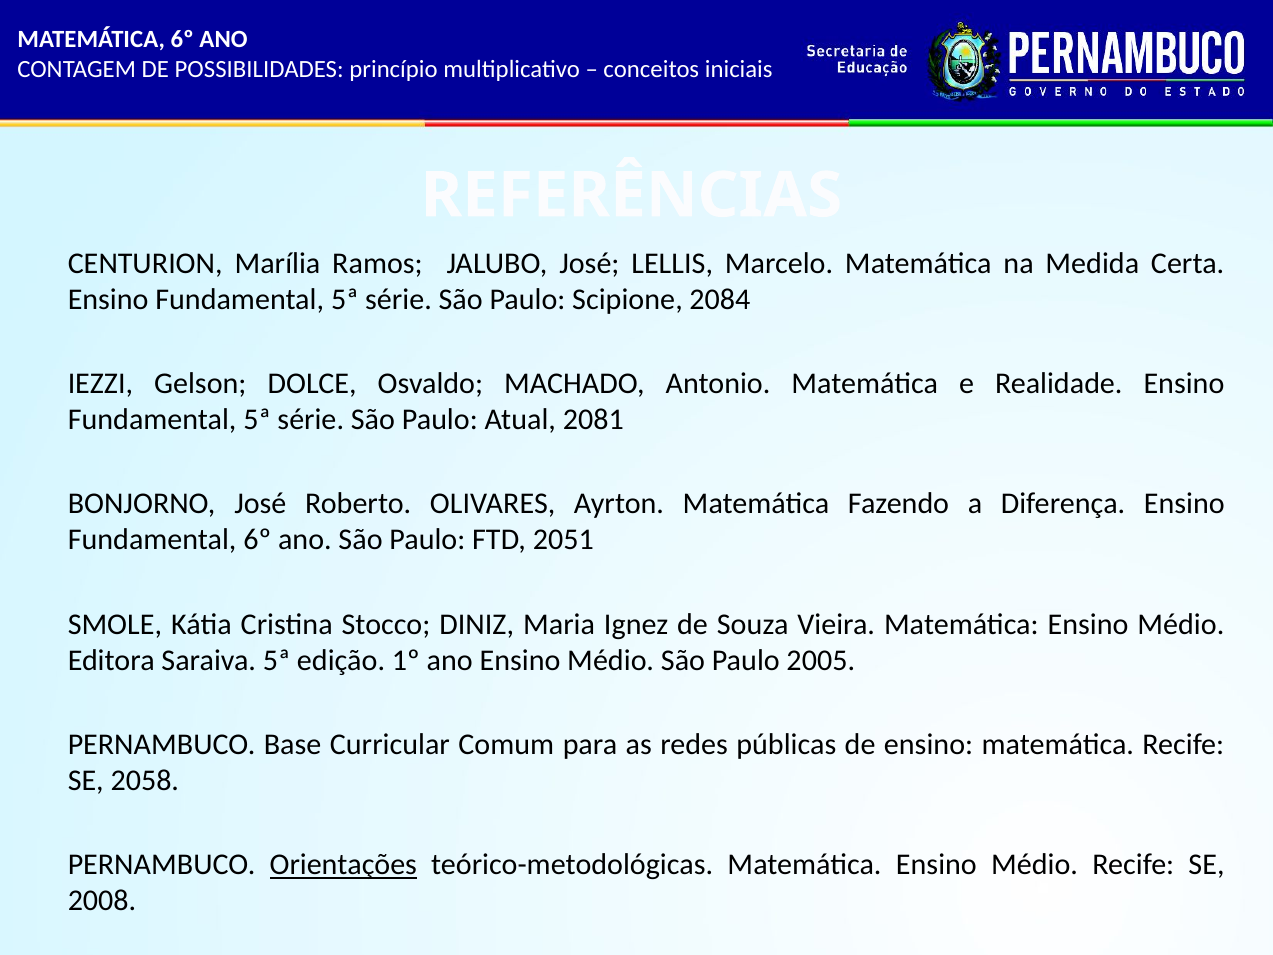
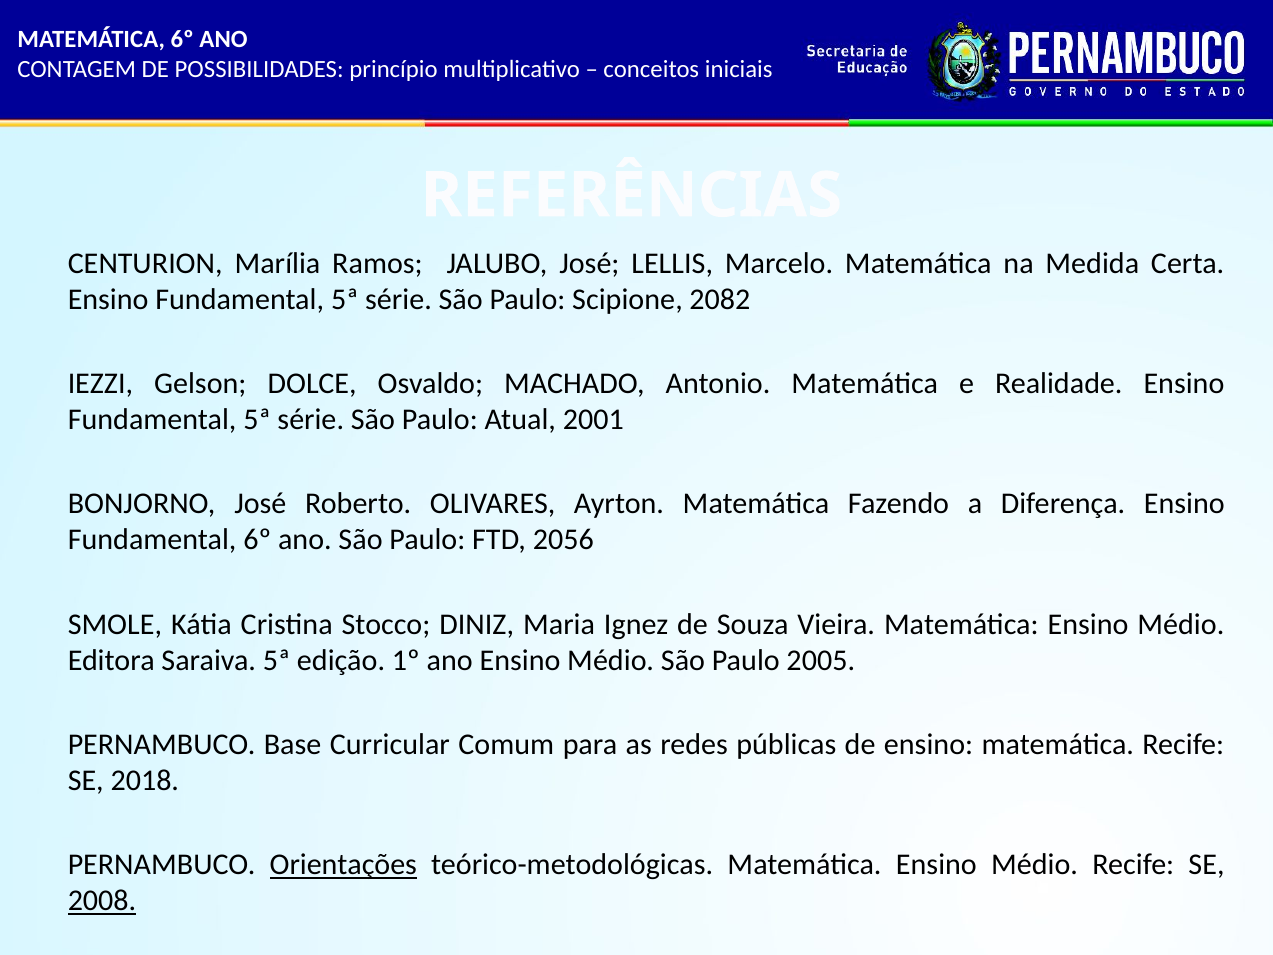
2084: 2084 -> 2082
2081: 2081 -> 2001
2051: 2051 -> 2056
2058: 2058 -> 2018
2008 underline: none -> present
